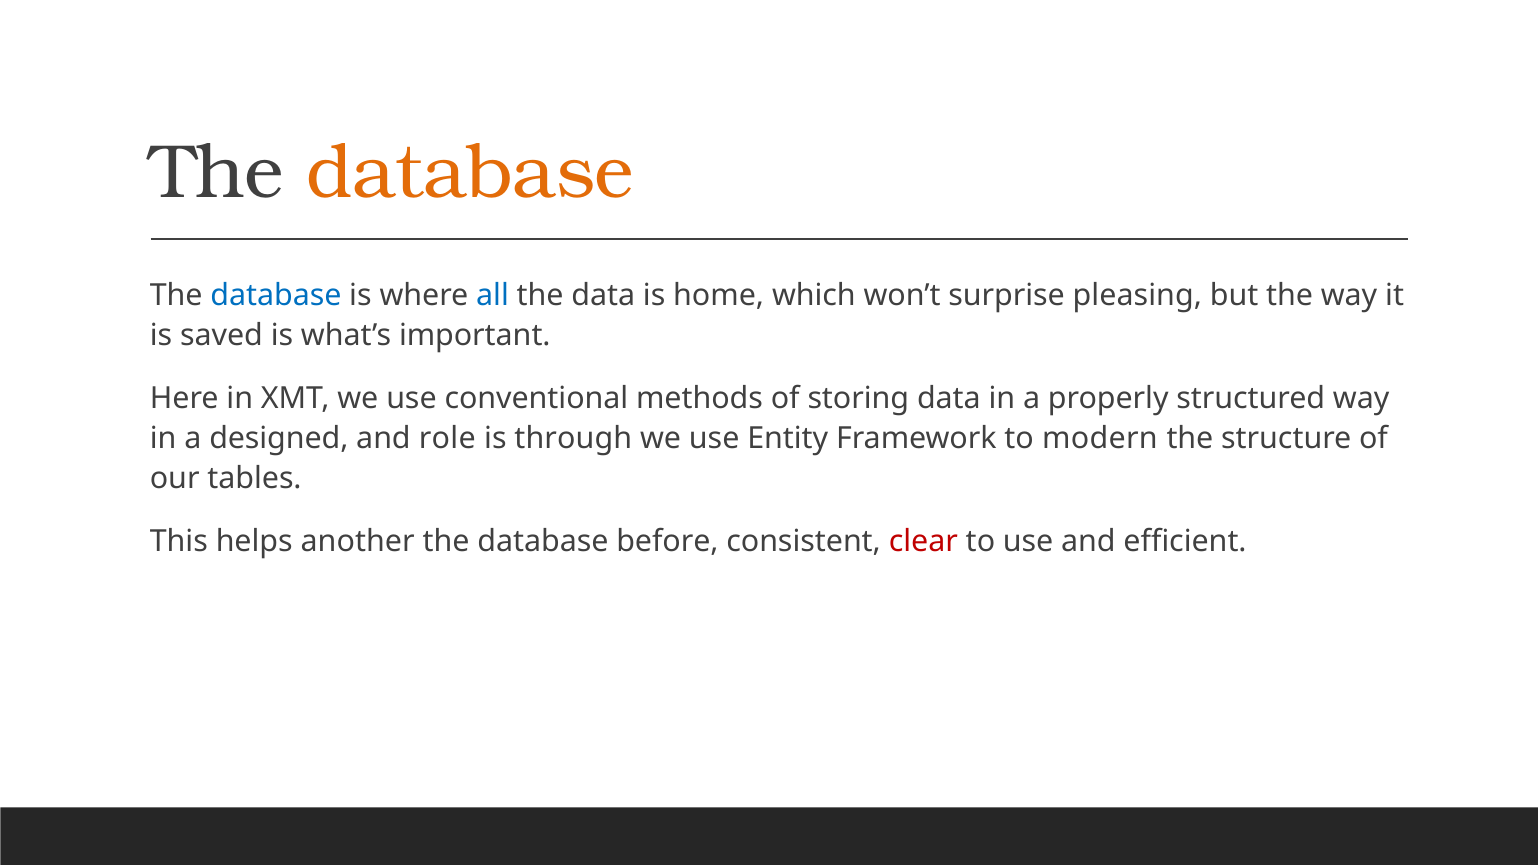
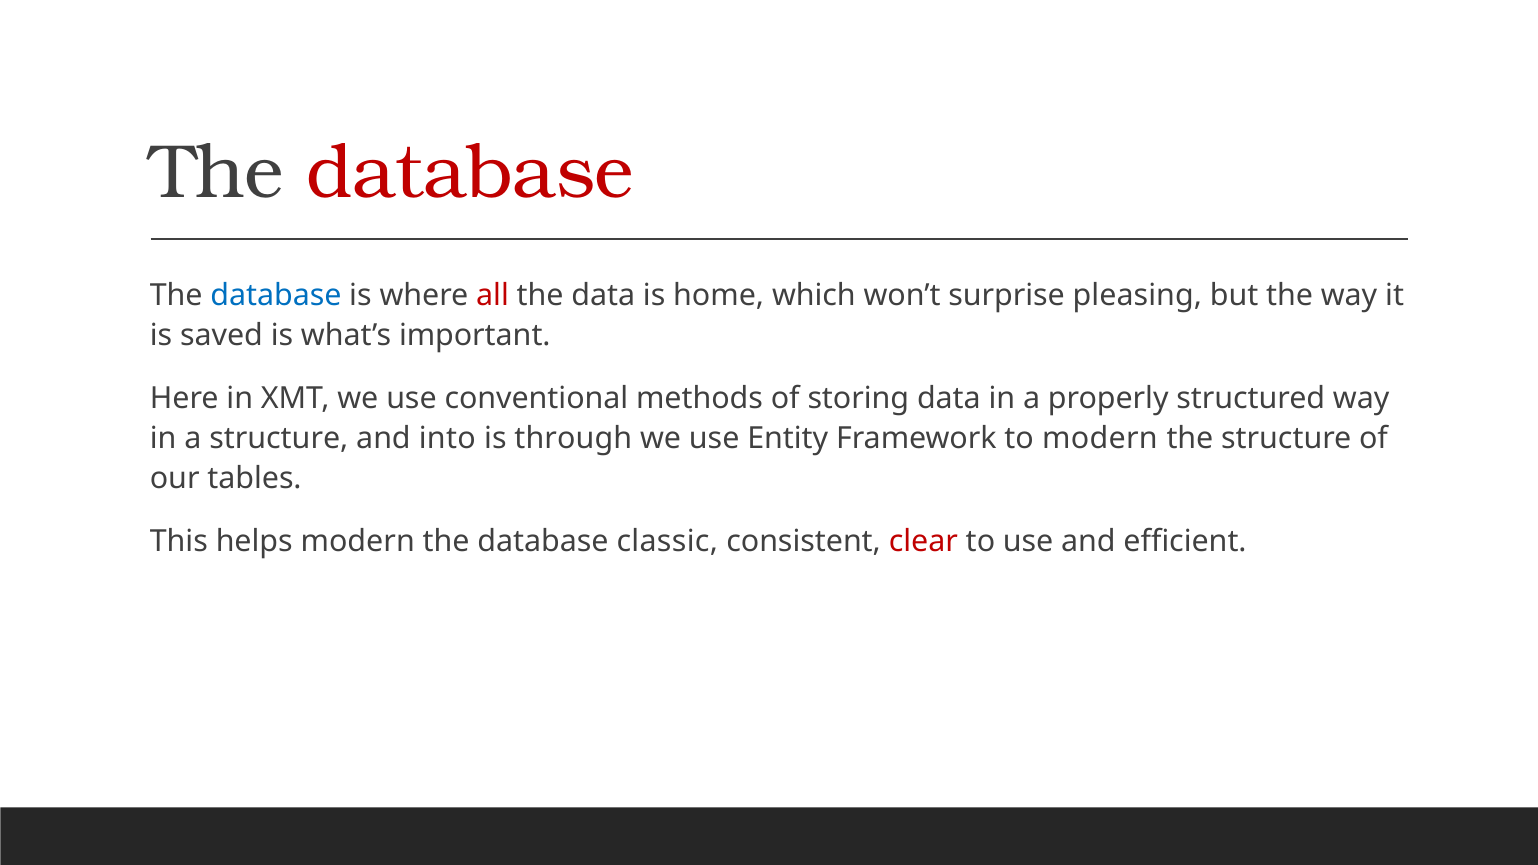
database at (470, 172) colour: orange -> red
all colour: blue -> red
a designed: designed -> structure
role: role -> into
helps another: another -> modern
before: before -> classic
